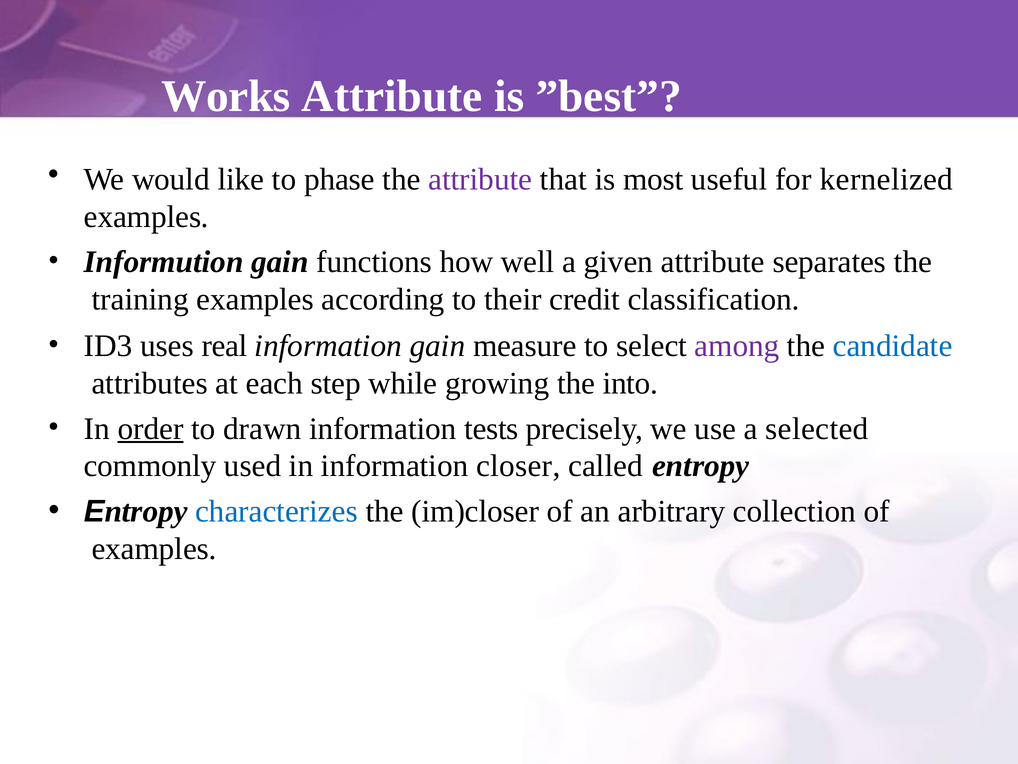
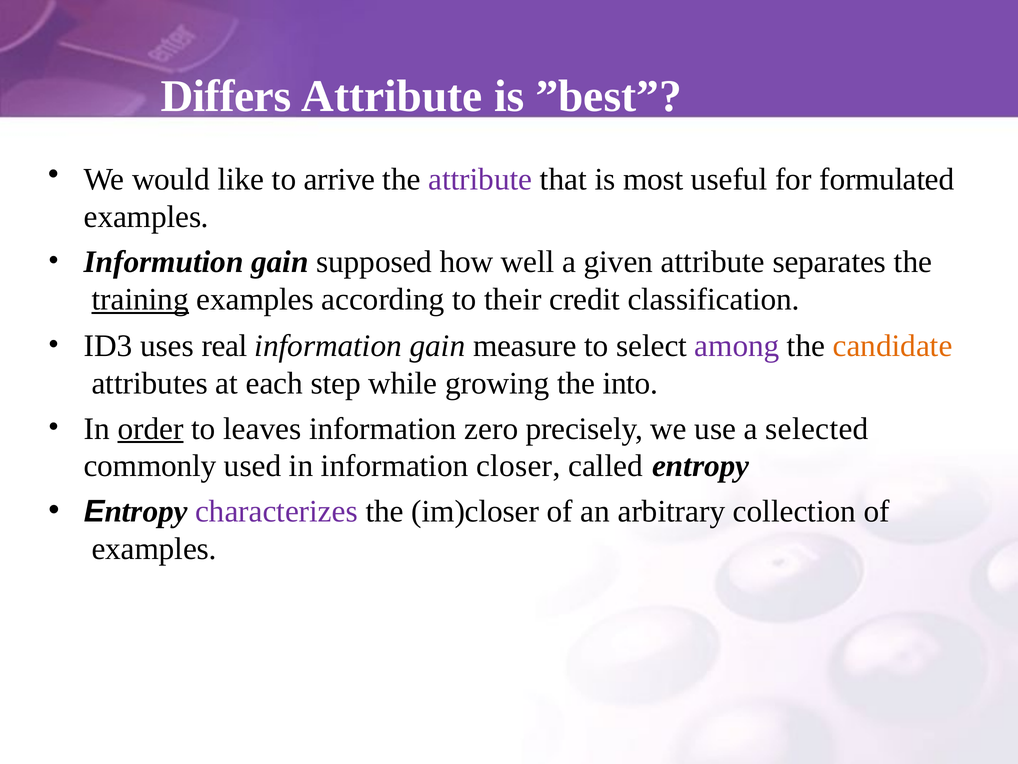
Works: Works -> Differs
phase: phase -> arrive
kernelized: kernelized -> formulated
functions: functions -> supposed
training underline: none -> present
candidate colour: blue -> orange
drawn: drawn -> leaves
tests: tests -> zero
characterizes colour: blue -> purple
